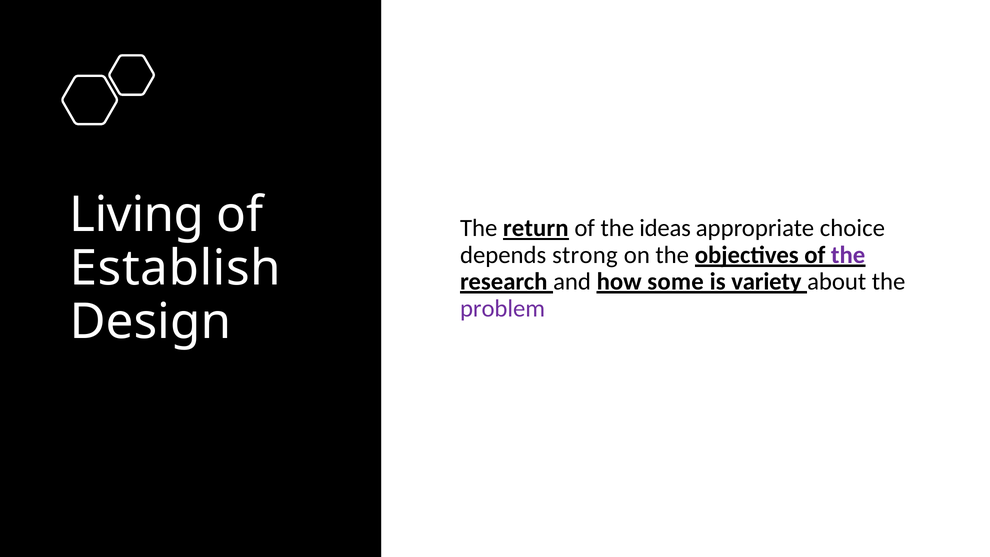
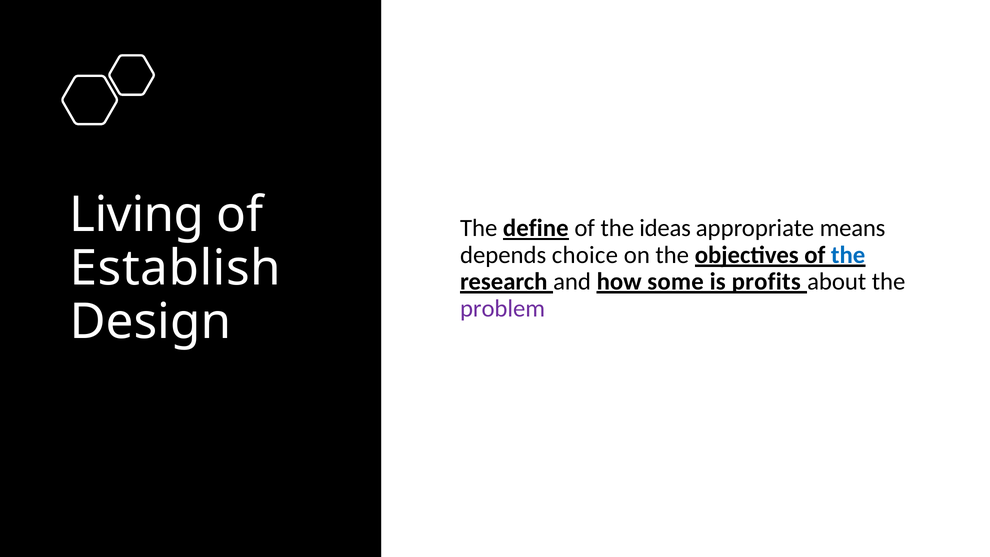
return: return -> define
choice: choice -> means
strong: strong -> choice
the at (848, 255) colour: purple -> blue
variety: variety -> profits
